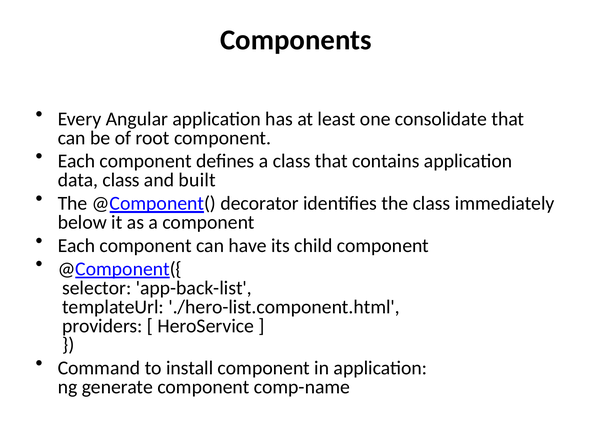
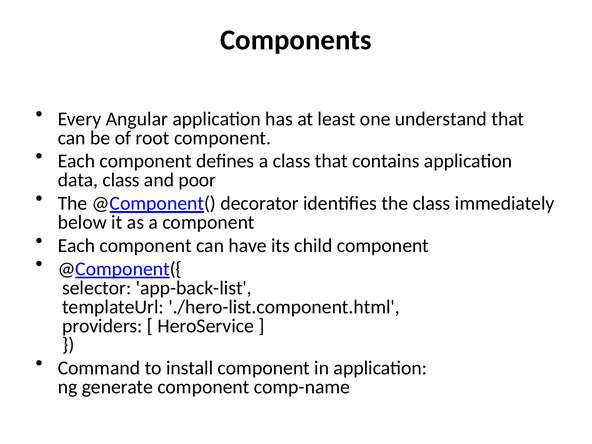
consolidate: consolidate -> understand
built: built -> poor
